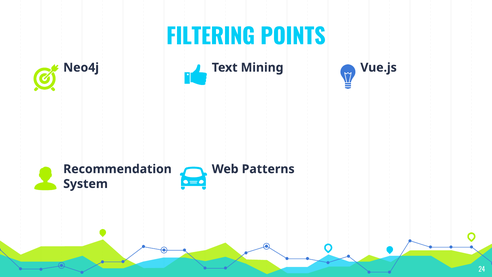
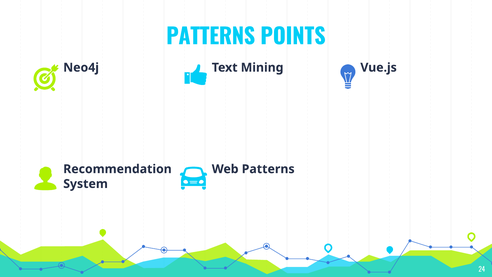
FILTERING at (211, 37): FILTERING -> PATTERNS
